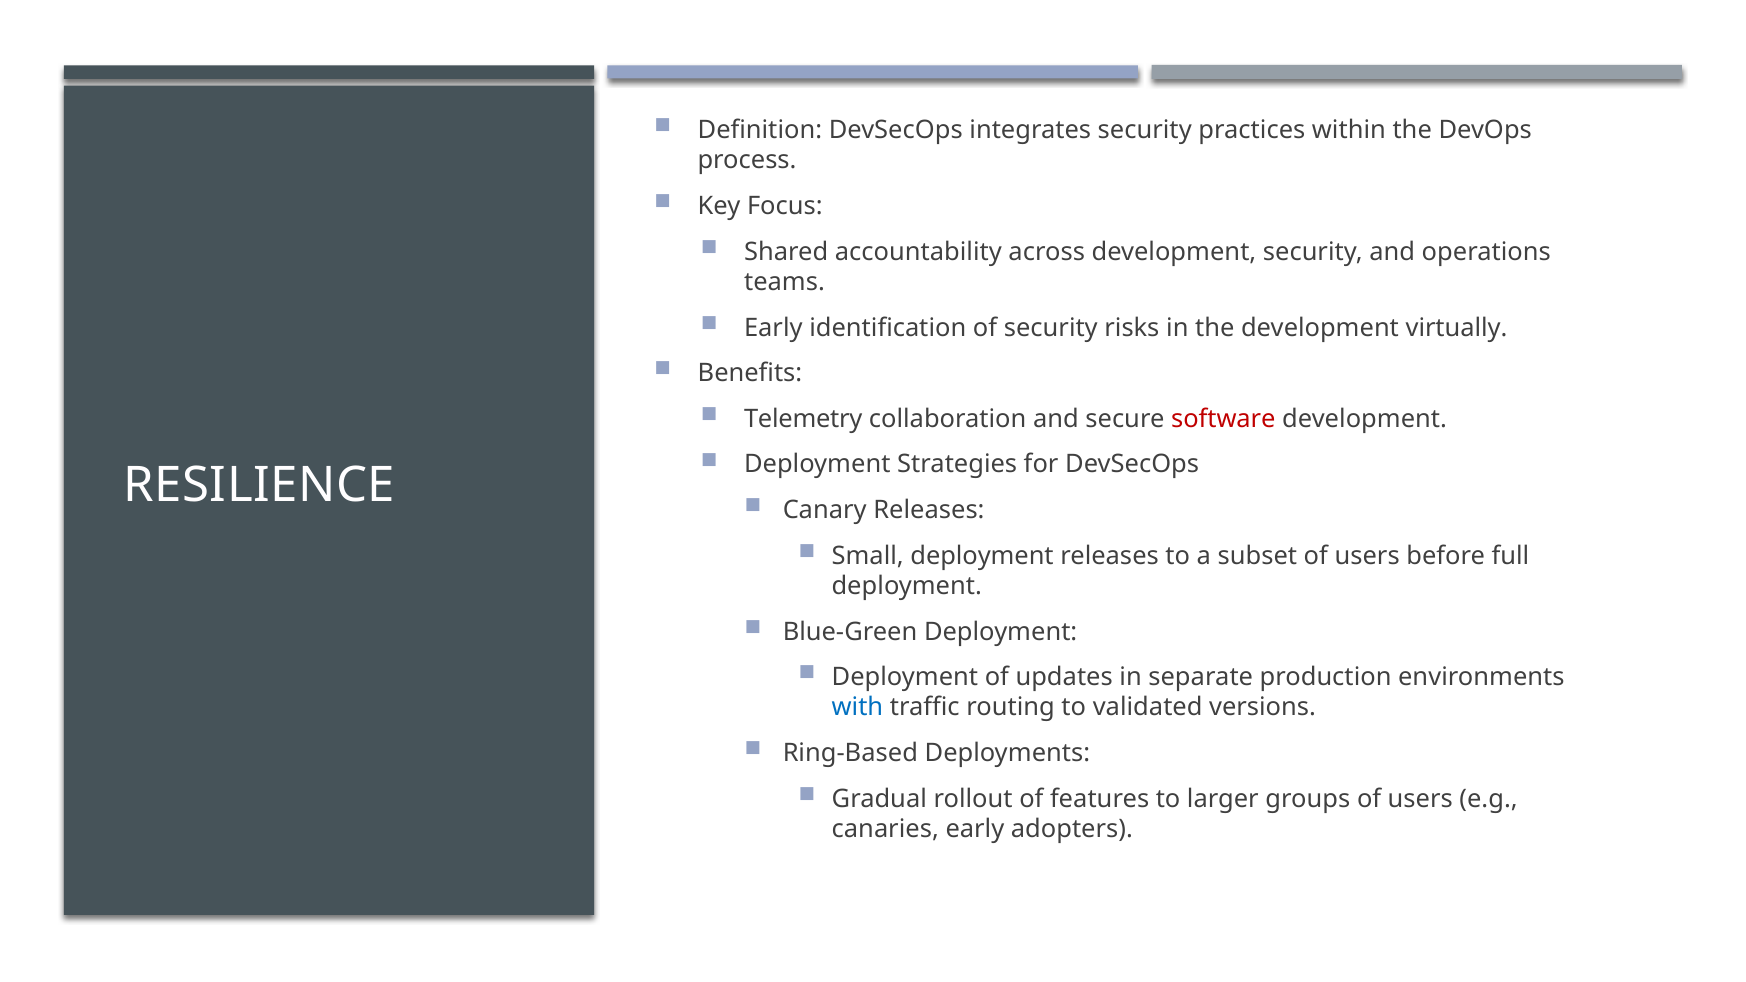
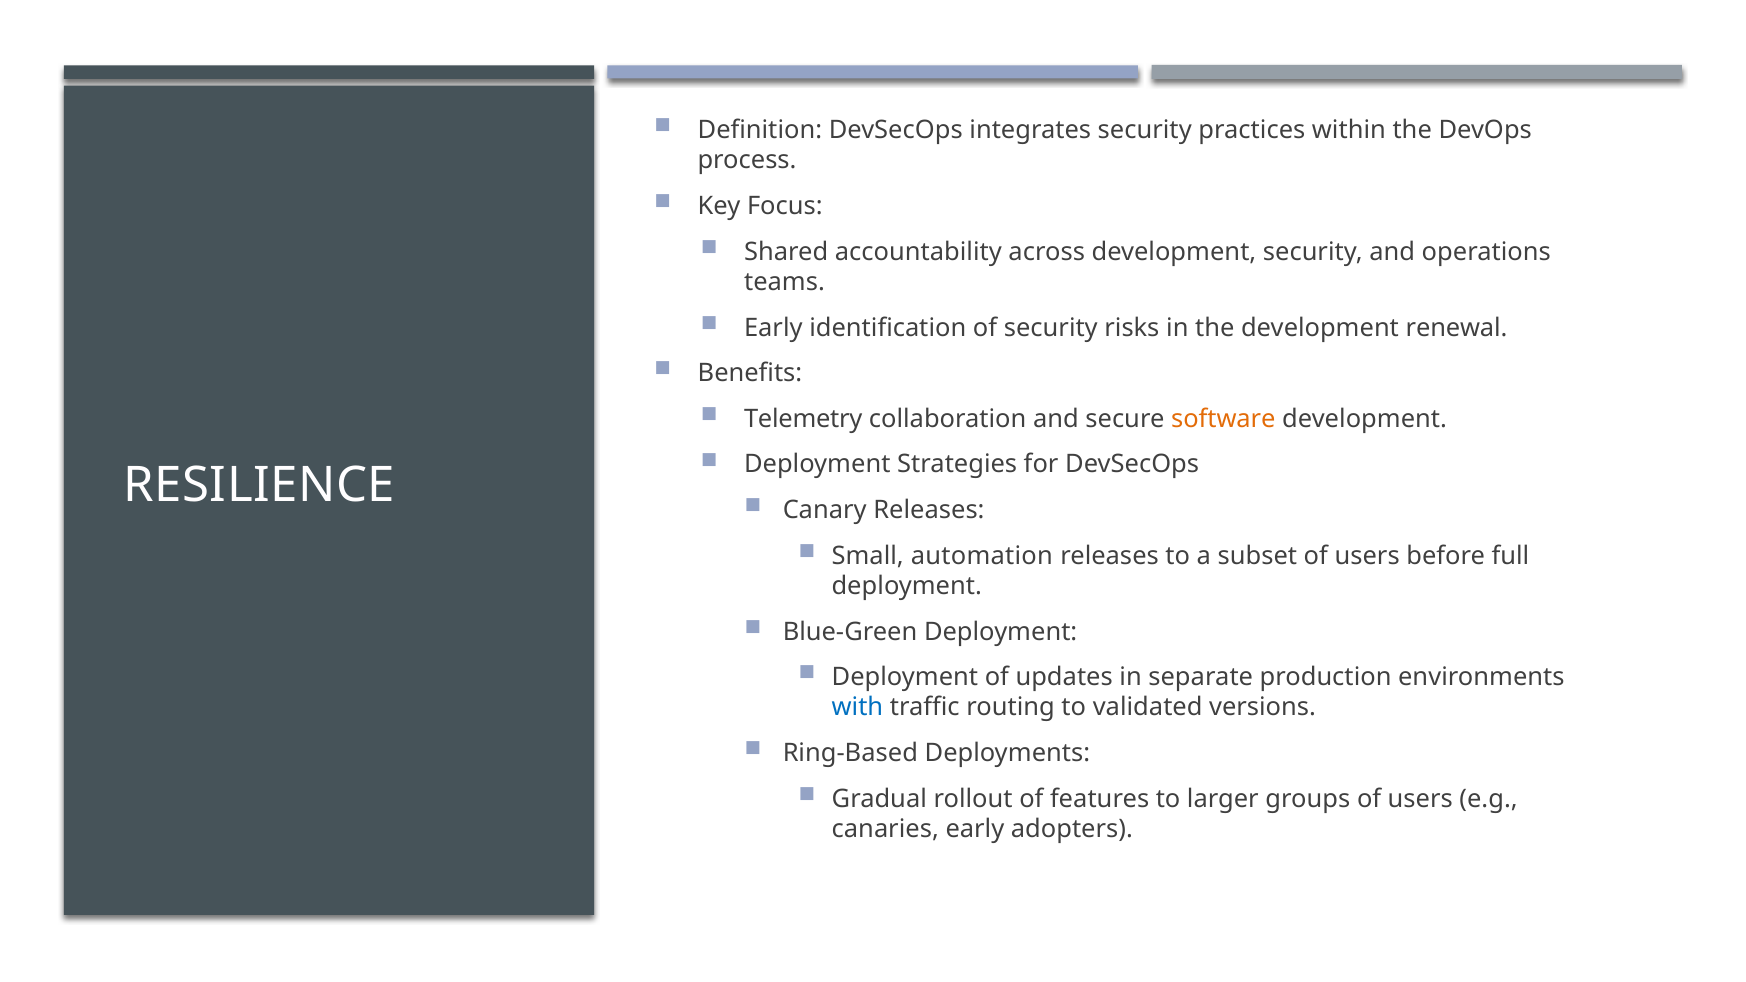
virtually: virtually -> renewal
software colour: red -> orange
Small deployment: deployment -> automation
